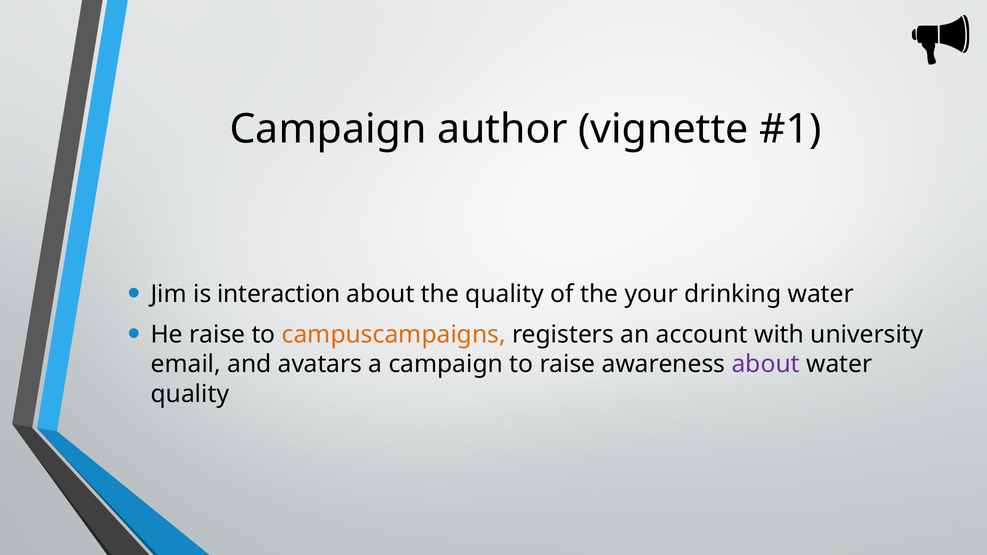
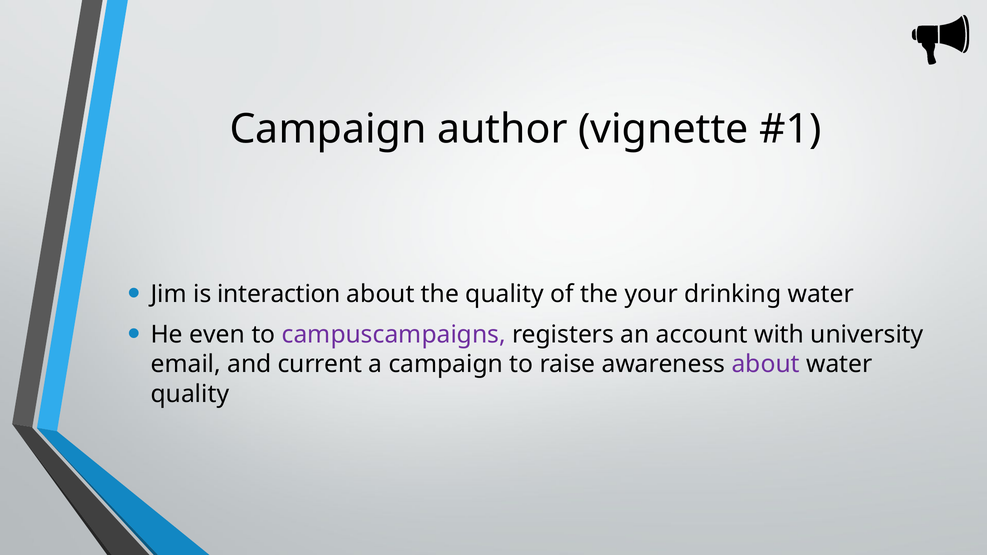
He raise: raise -> even
campuscampaigns colour: orange -> purple
avatars: avatars -> current
